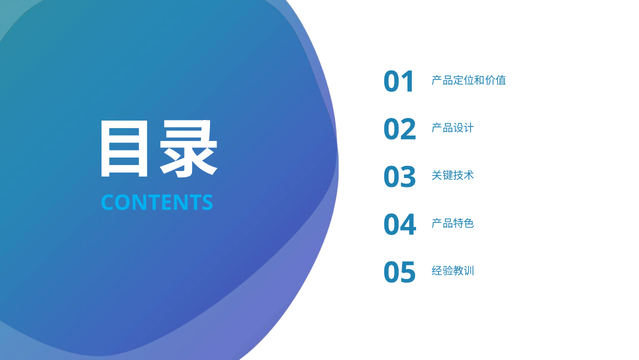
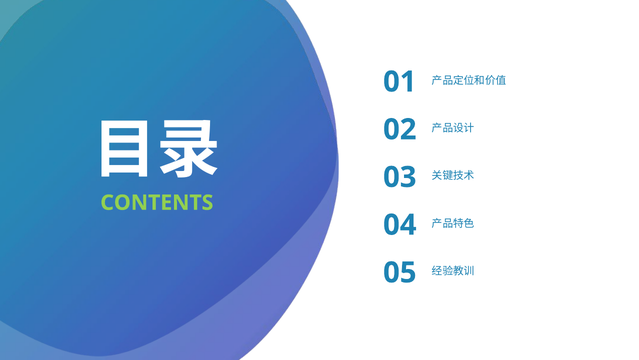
CONTENTS colour: light blue -> light green
